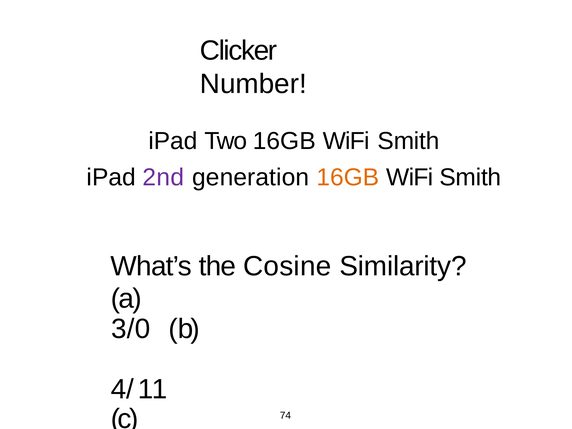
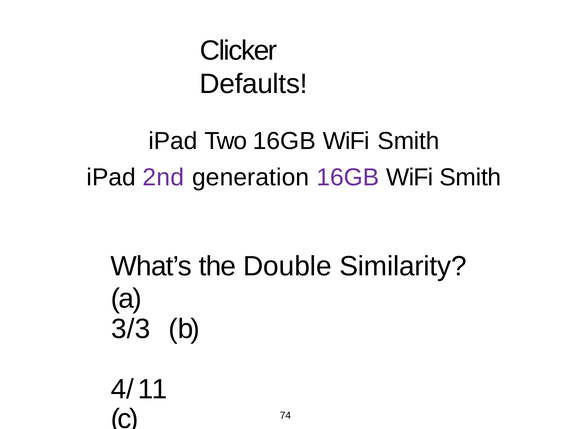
Number: Number -> Defaults
16GB at (348, 177) colour: orange -> purple
Cosine: Cosine -> Double
3/0: 3/0 -> 3/3
